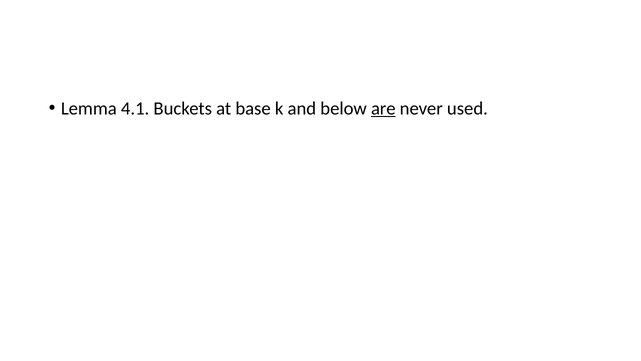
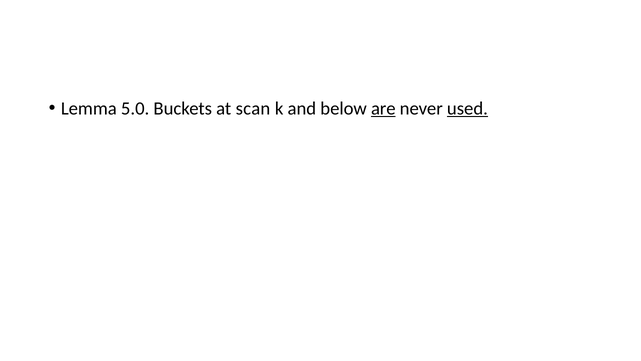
4.1: 4.1 -> 5.0
base: base -> scan
used underline: none -> present
